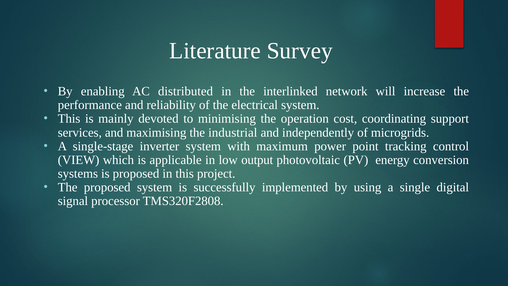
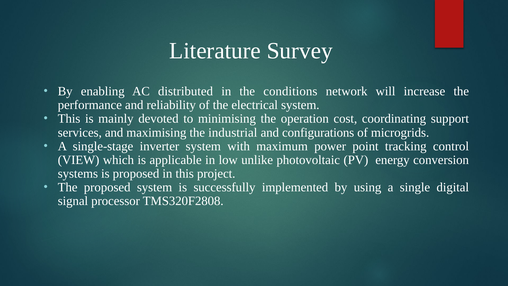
interlinked: interlinked -> conditions
independently: independently -> configurations
output: output -> unlike
